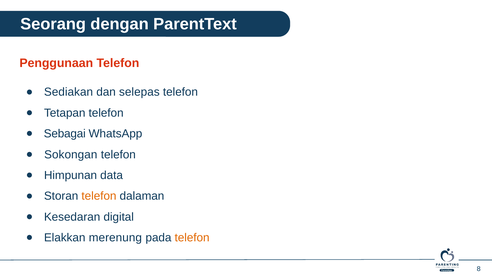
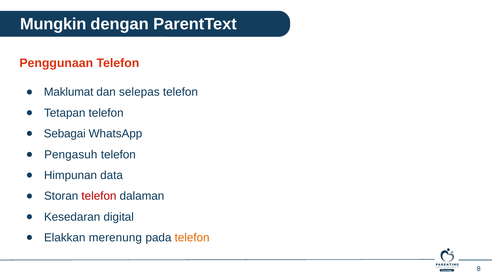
Seorang: Seorang -> Mungkin
Sediakan: Sediakan -> Maklumat
Sokongan: Sokongan -> Pengasuh
telefon at (99, 196) colour: orange -> red
